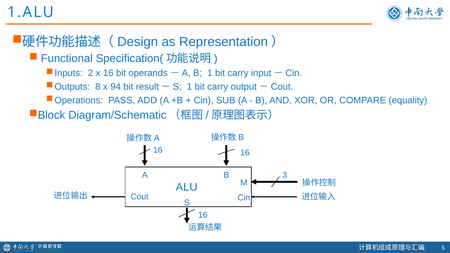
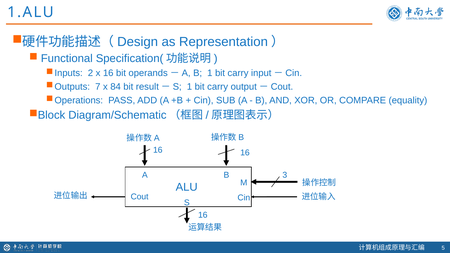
8: 8 -> 7
94: 94 -> 84
